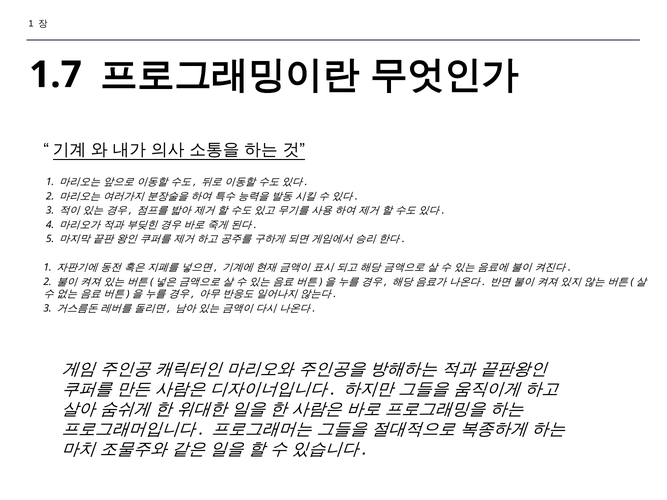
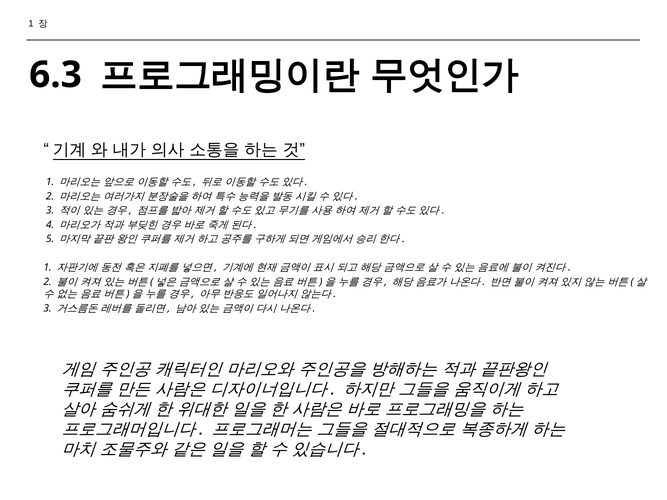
1.7: 1.7 -> 6.3
